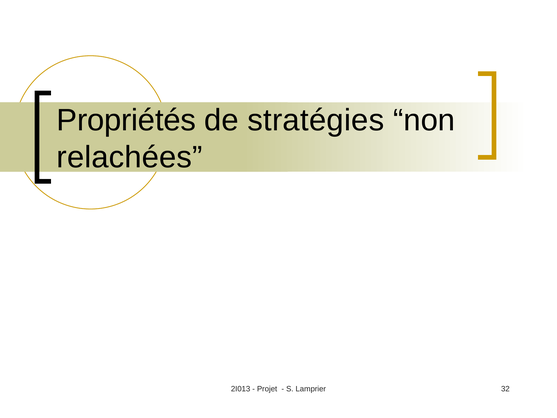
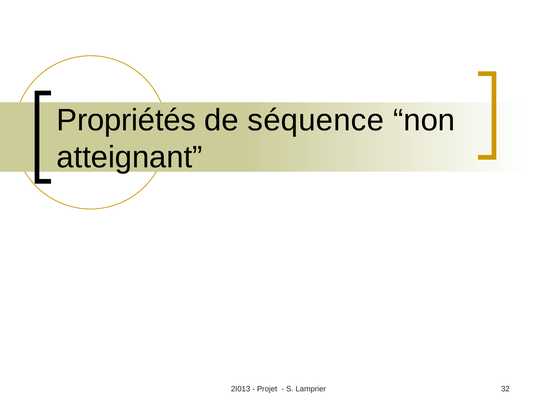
stratégies: stratégies -> séquence
relachées: relachées -> atteignant
